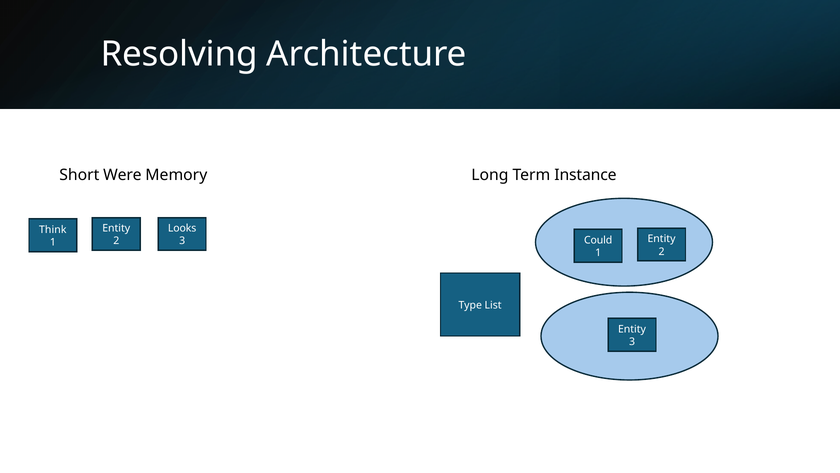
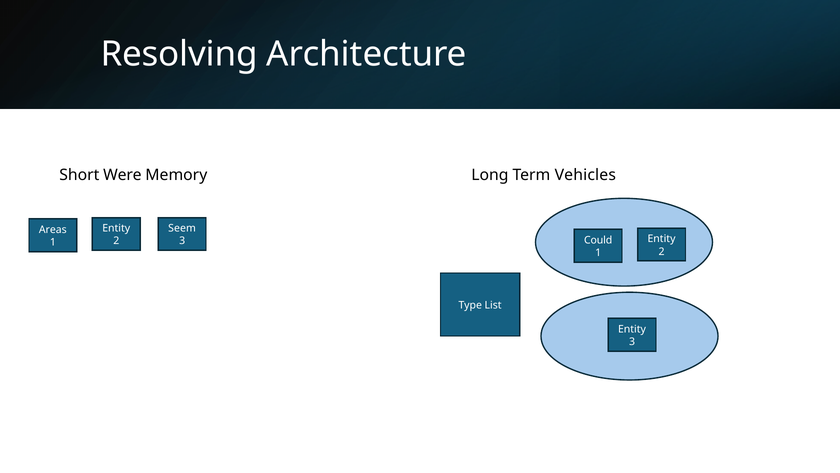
Instance: Instance -> Vehicles
Looks: Looks -> Seem
Think: Think -> Areas
